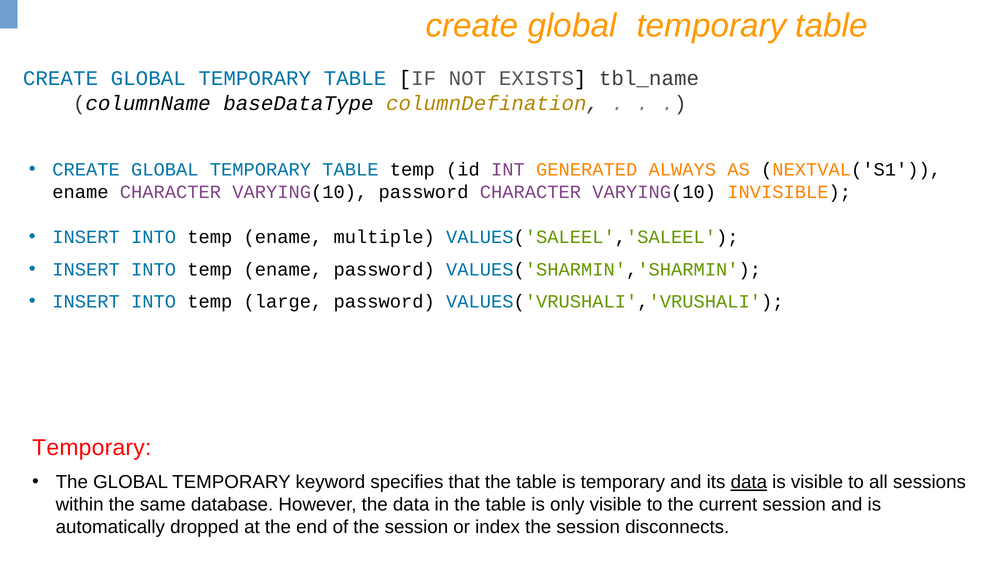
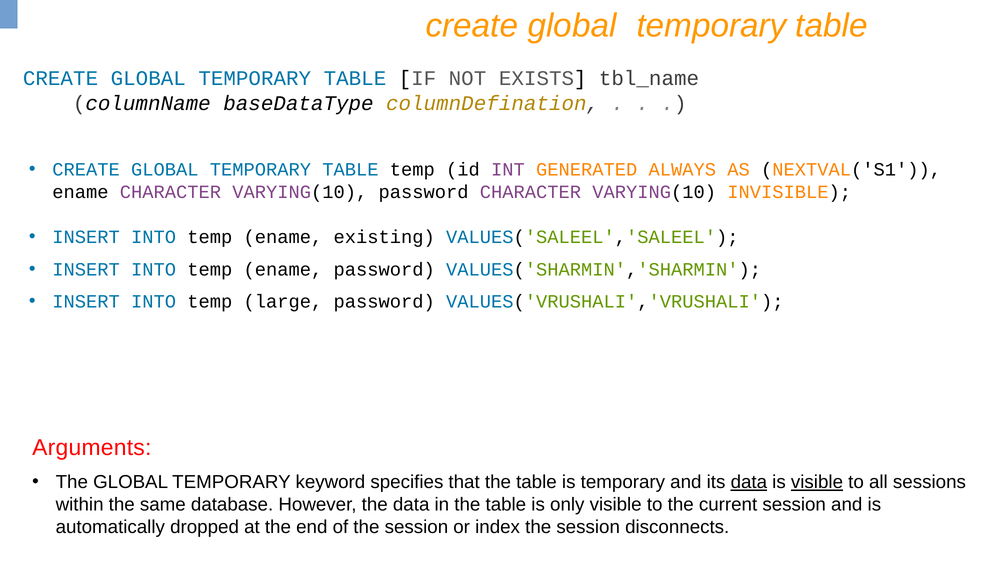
multiple: multiple -> existing
Temporary at (92, 448): Temporary -> Arguments
visible at (817, 483) underline: none -> present
